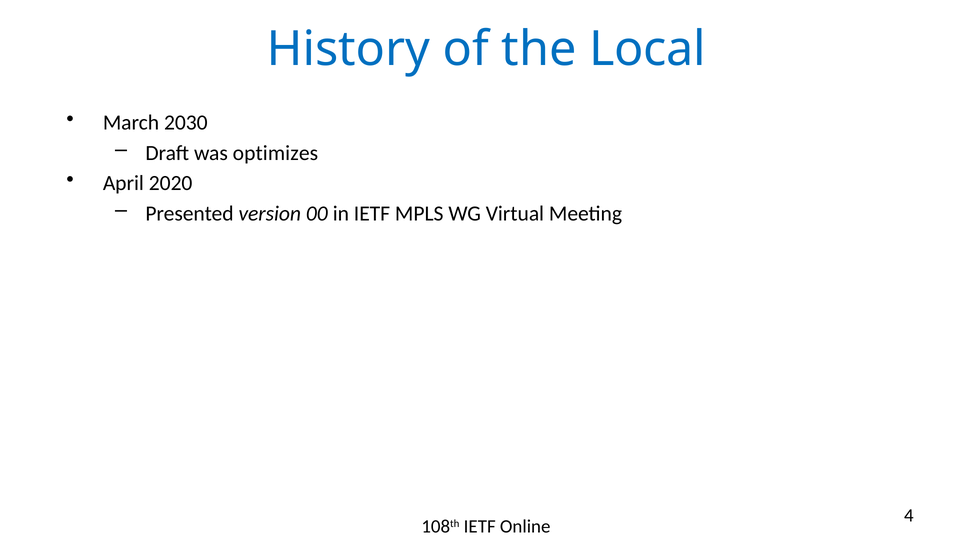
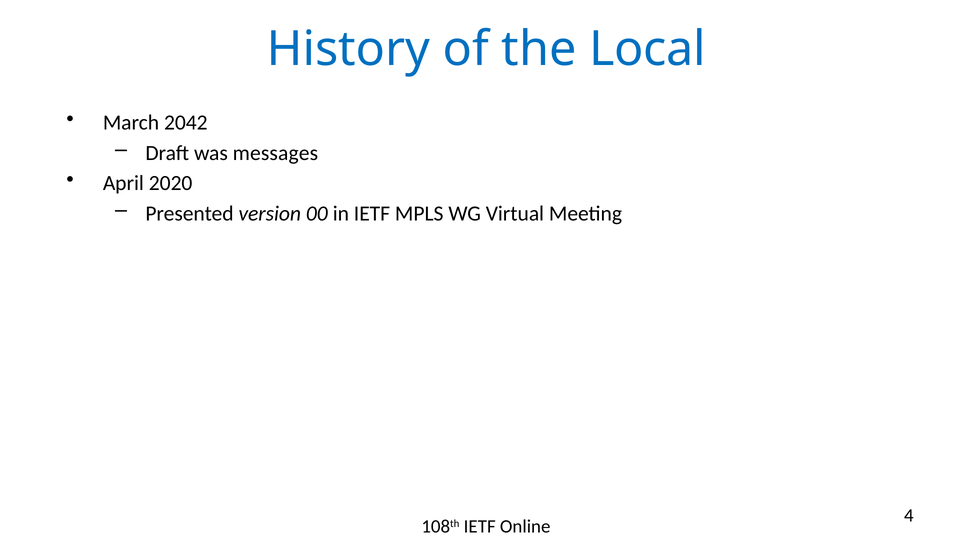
2030: 2030 -> 2042
optimizes: optimizes -> messages
